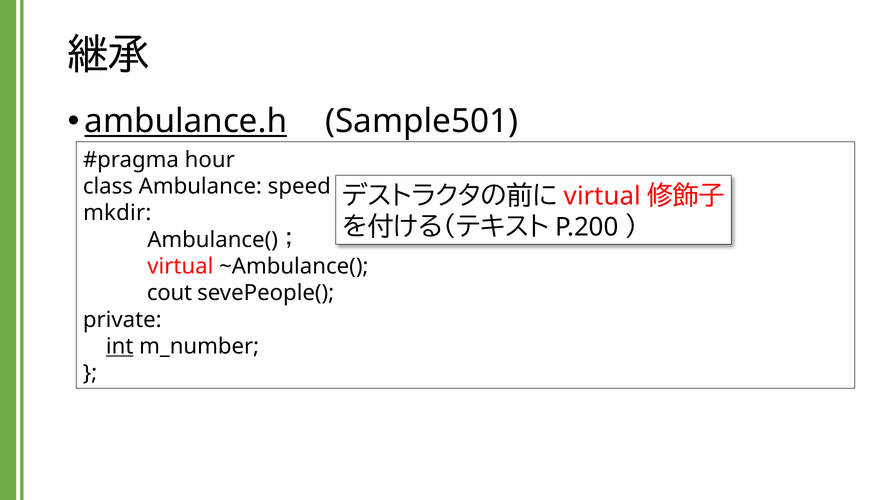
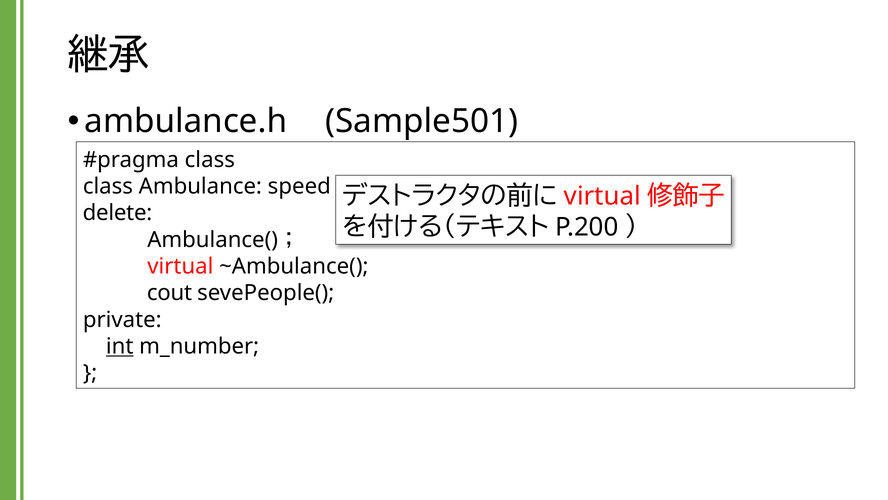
ambulance.h underline: present -> none
hour at (210, 160): hour -> class
mkdir: mkdir -> delete
